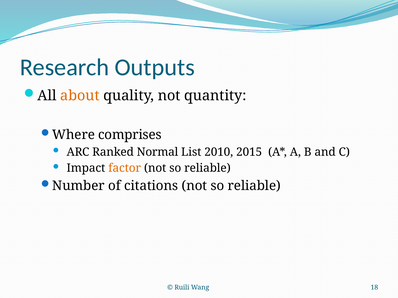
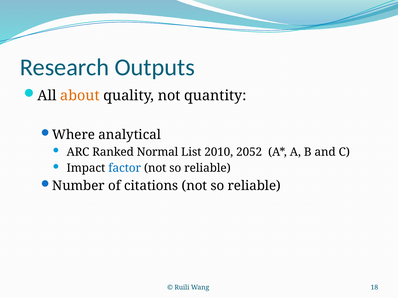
comprises: comprises -> analytical
2015: 2015 -> 2052
factor colour: orange -> blue
